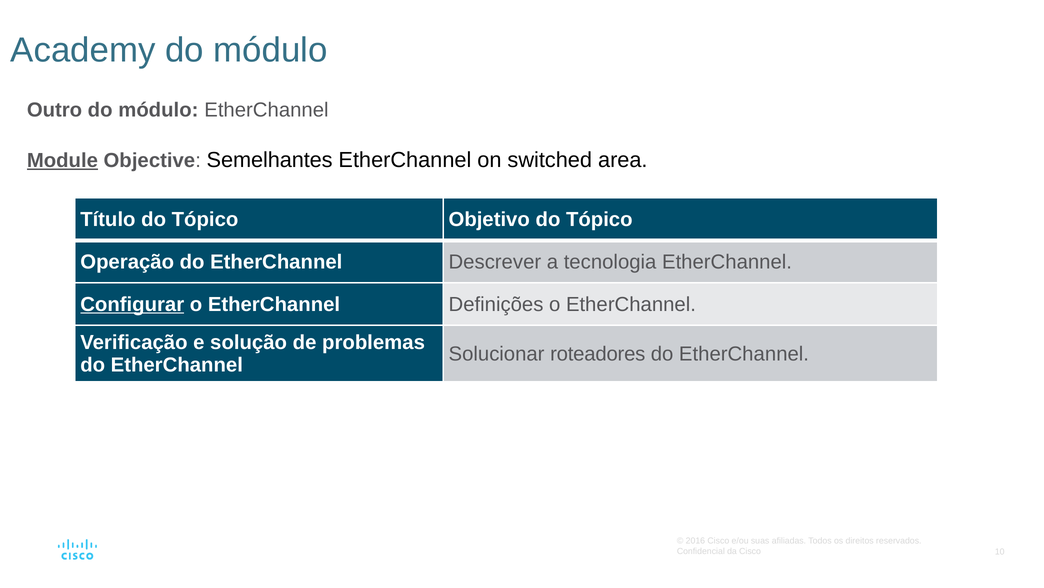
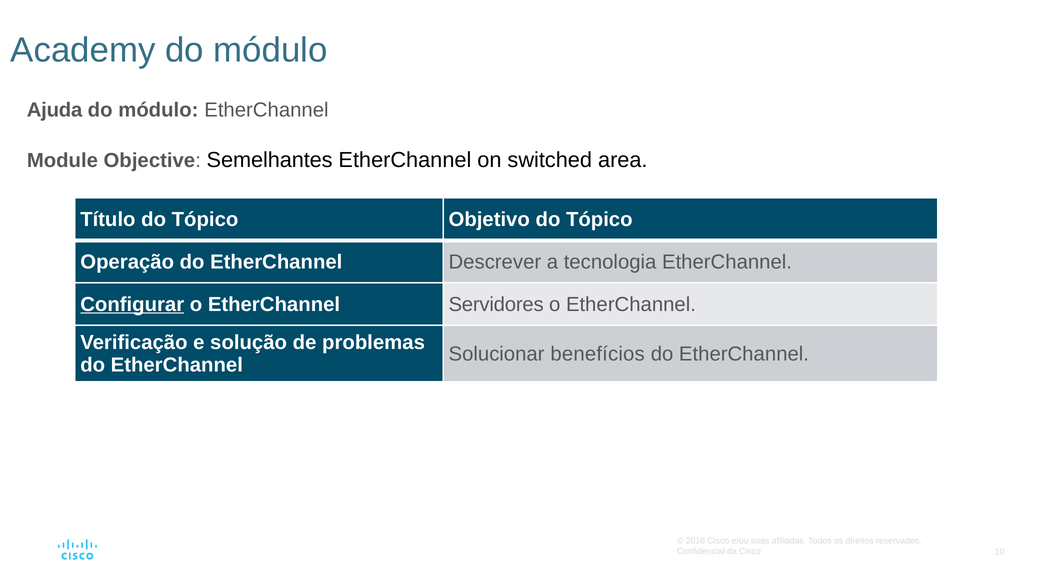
Outro: Outro -> Ajuda
Module underline: present -> none
Definições: Definições -> Servidores
roteadores: roteadores -> benefícios
